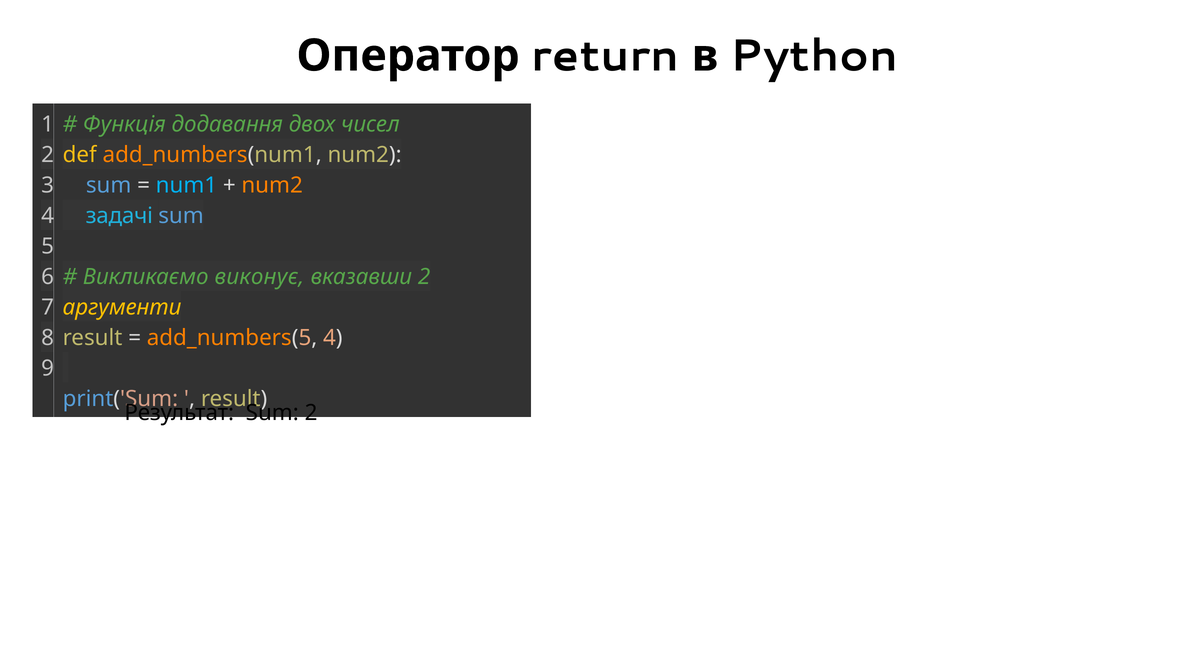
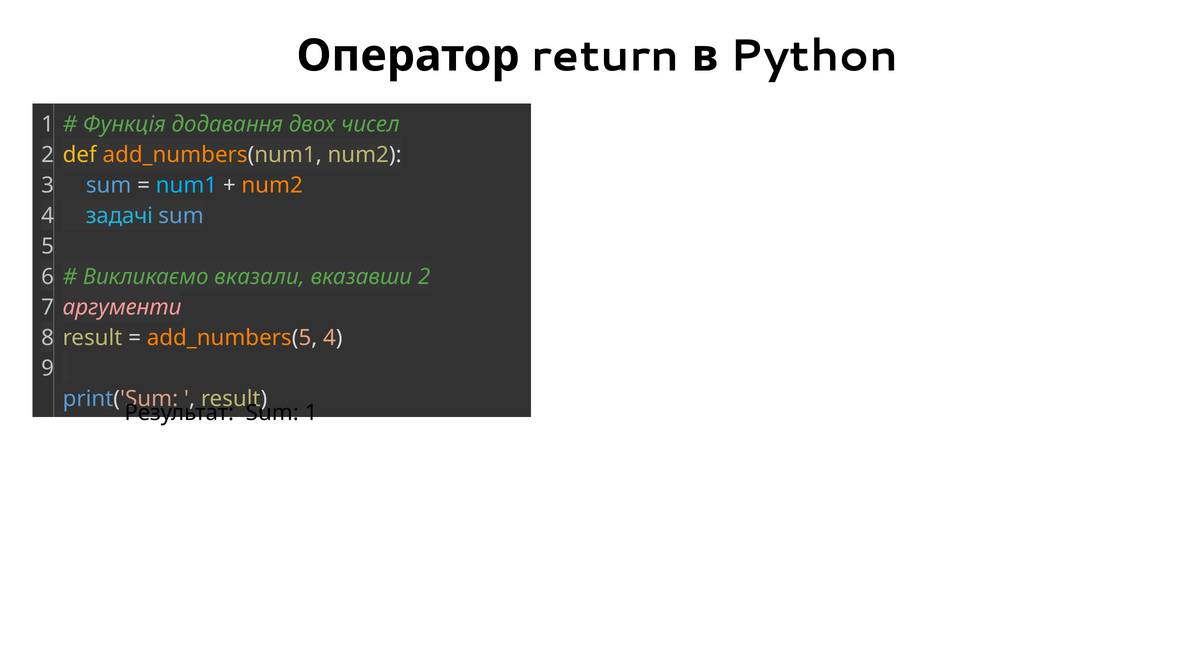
виконує: виконує -> вказали
аргументи colour: yellow -> pink
Sum 2: 2 -> 1
